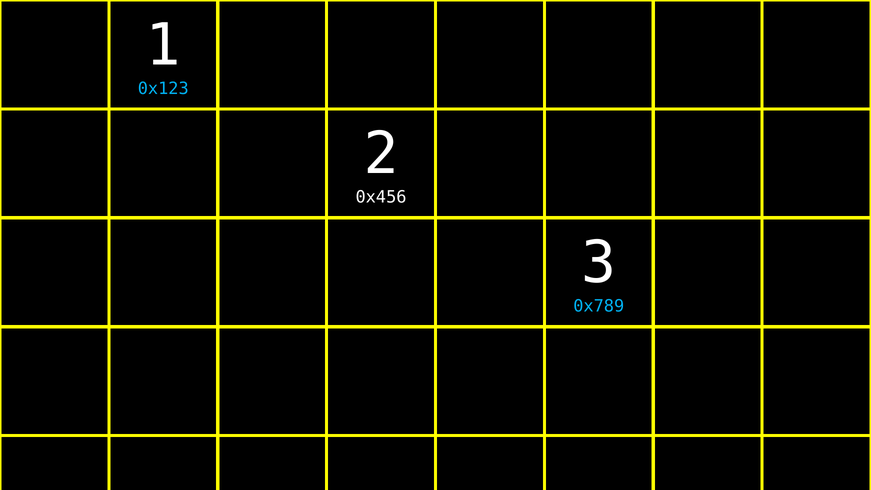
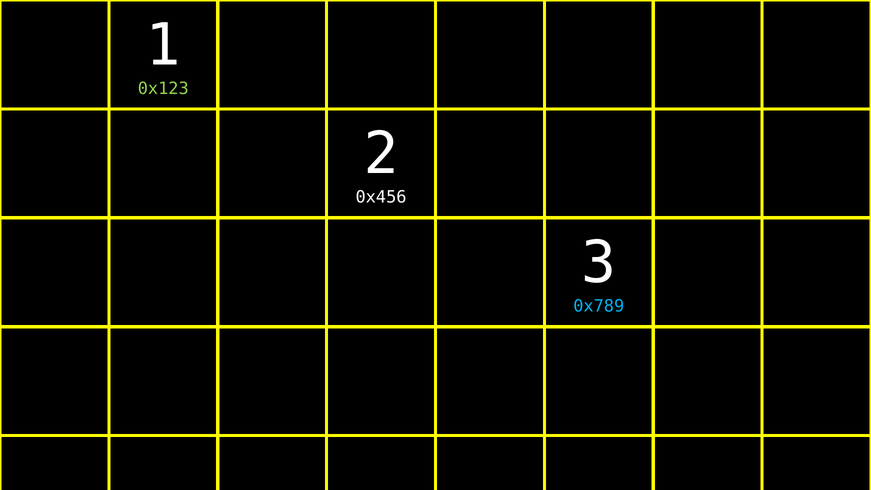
0x123 colour: light blue -> light green
